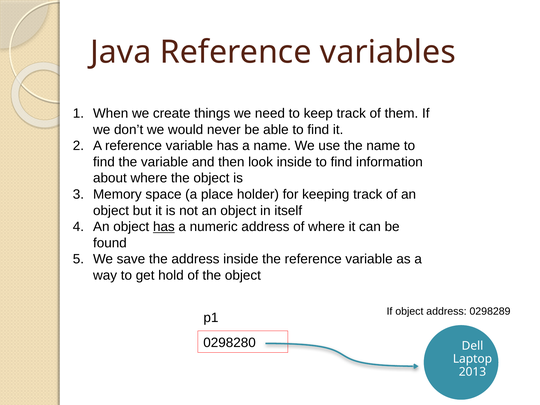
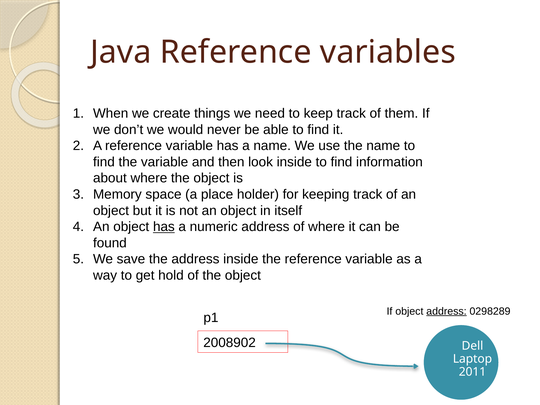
address at (446, 311) underline: none -> present
0298280: 0298280 -> 2008902
2013: 2013 -> 2011
